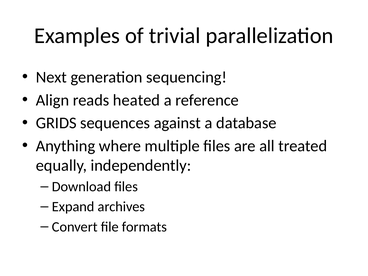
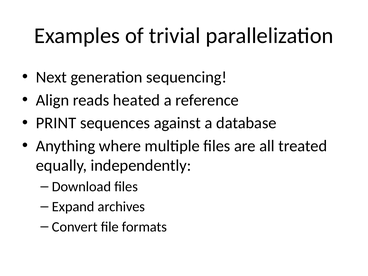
GRIDS: GRIDS -> PRINT
